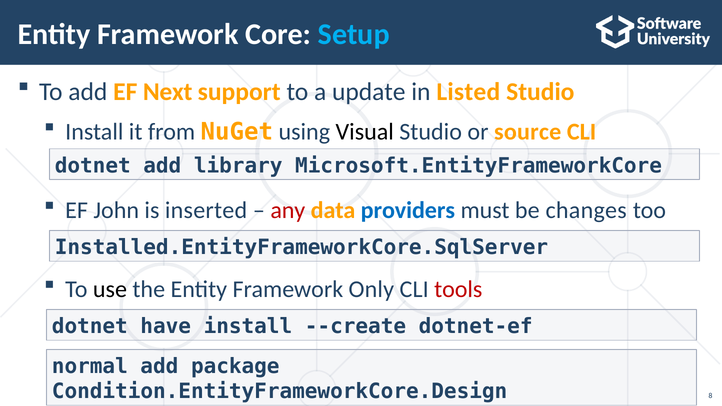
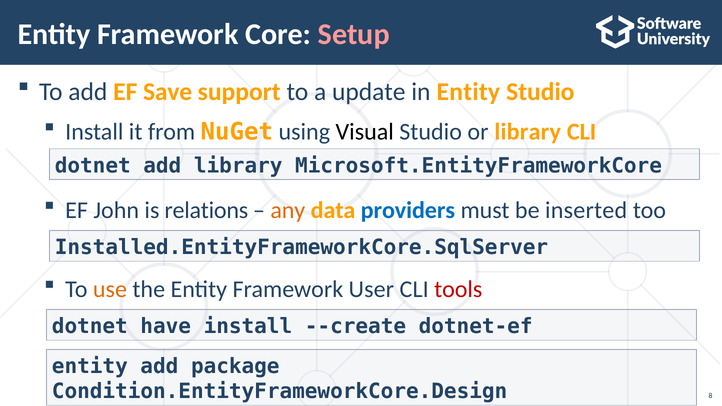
Setup colour: light blue -> pink
Next: Next -> Save
in Listed: Listed -> Entity
or source: source -> library
inserted: inserted -> relations
any colour: red -> orange
changes: changes -> inserted
use colour: black -> orange
Only: Only -> User
normal at (90, 366): normal -> entity
